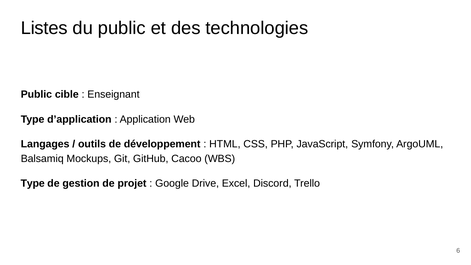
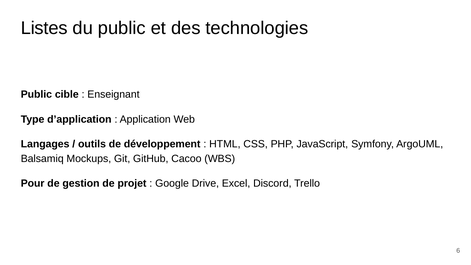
Type at (33, 183): Type -> Pour
